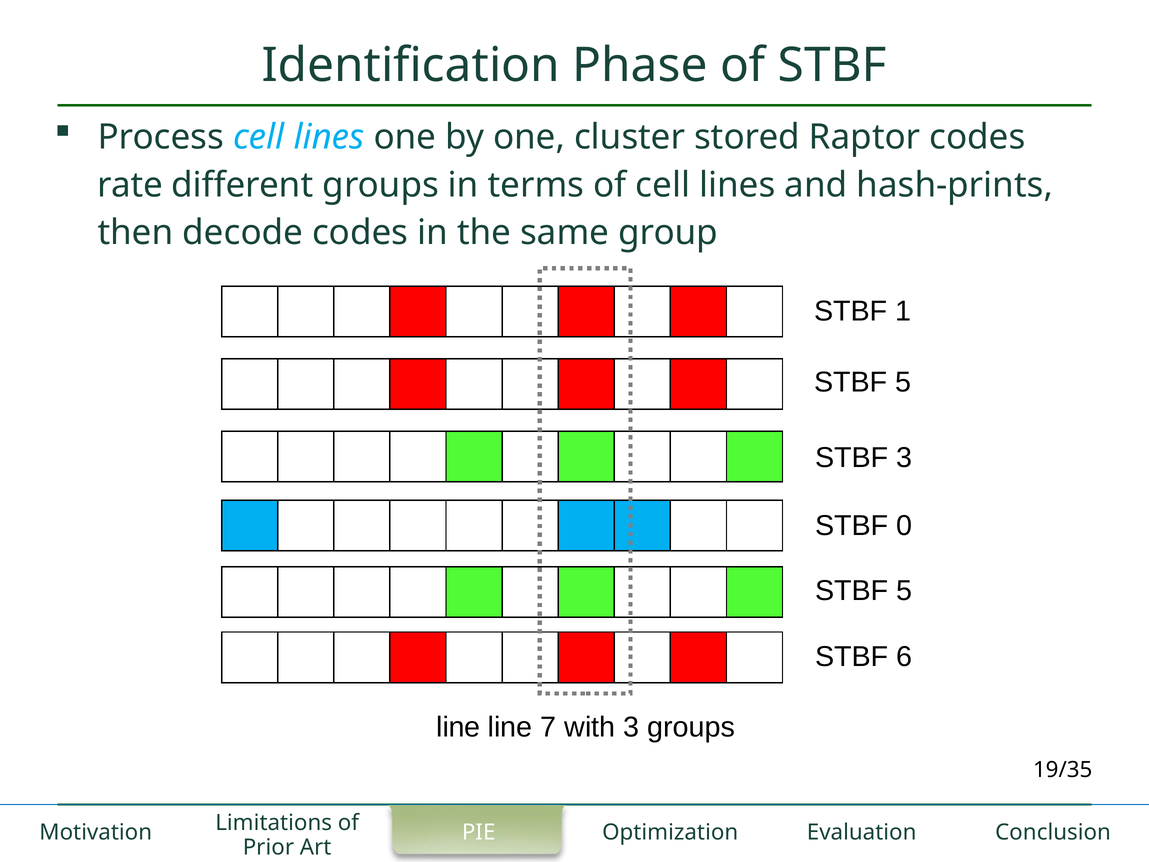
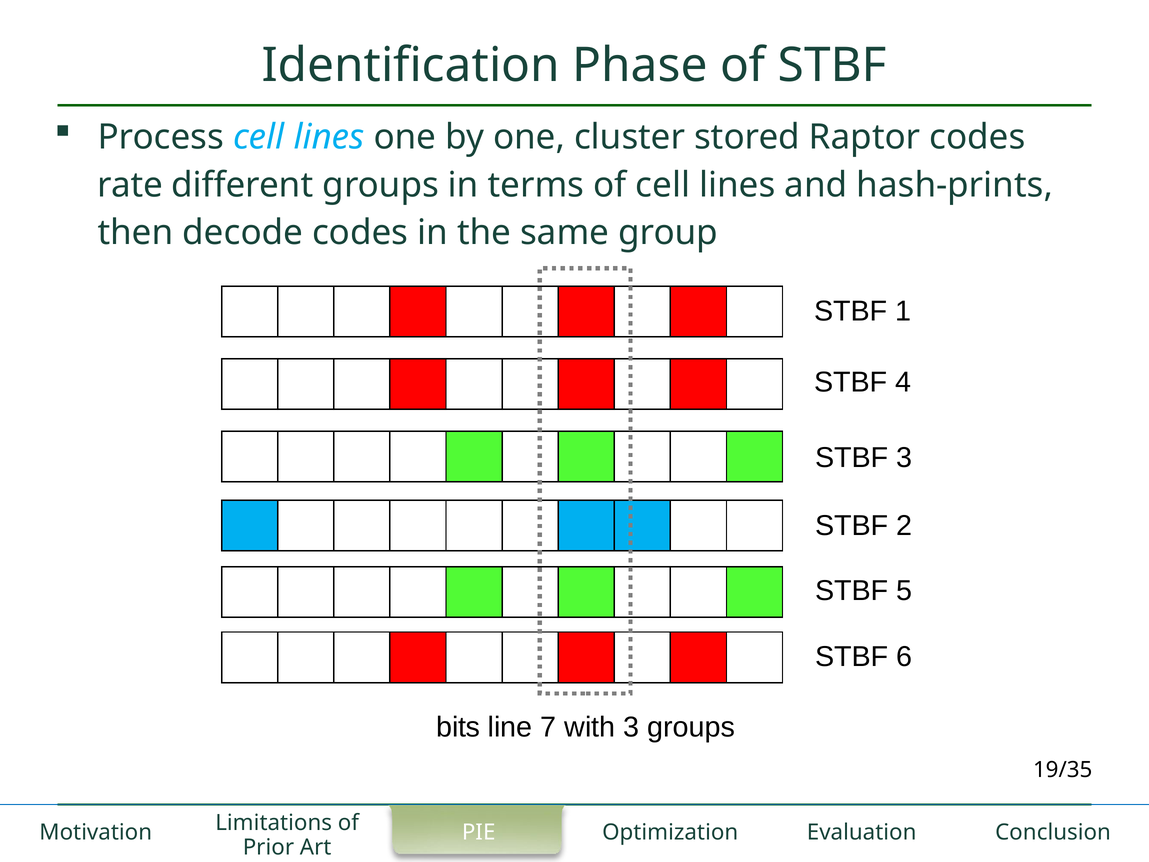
5 at (903, 382): 5 -> 4
0: 0 -> 2
line at (458, 727): line -> bits
